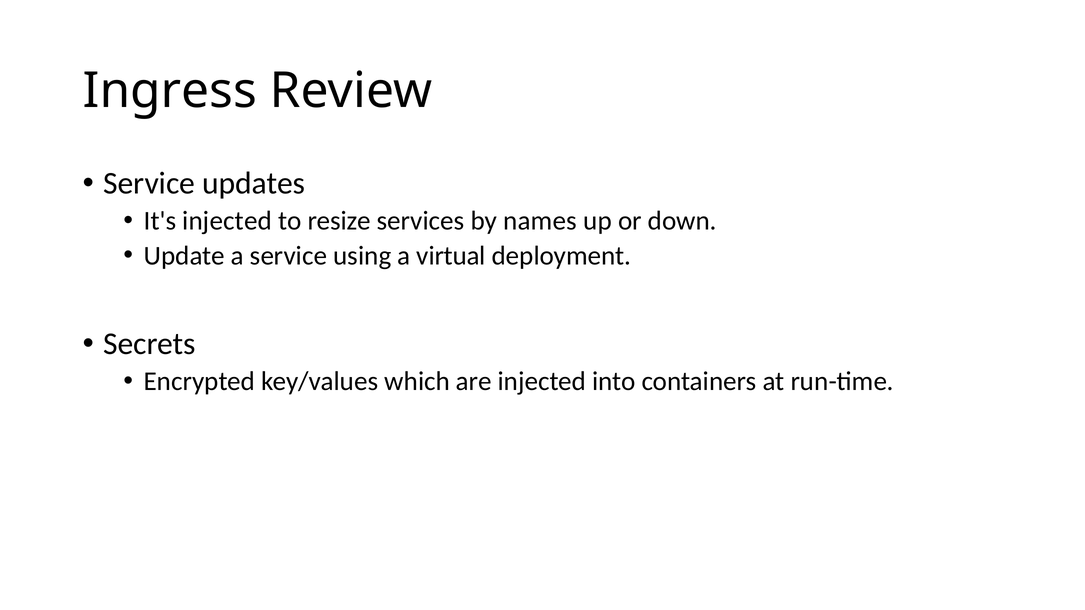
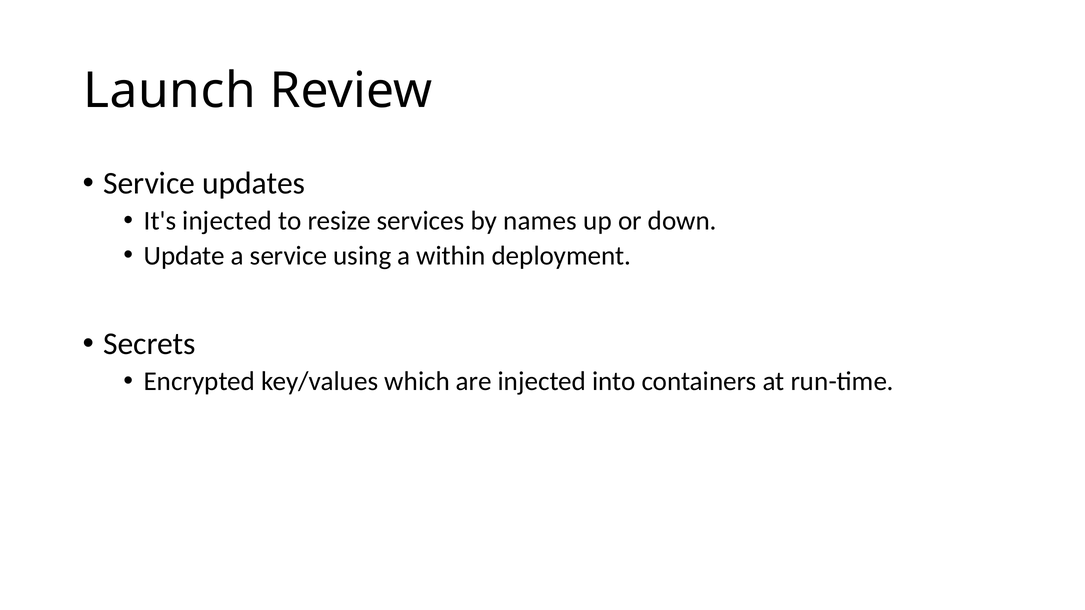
Ingress: Ingress -> Launch
virtual: virtual -> within
